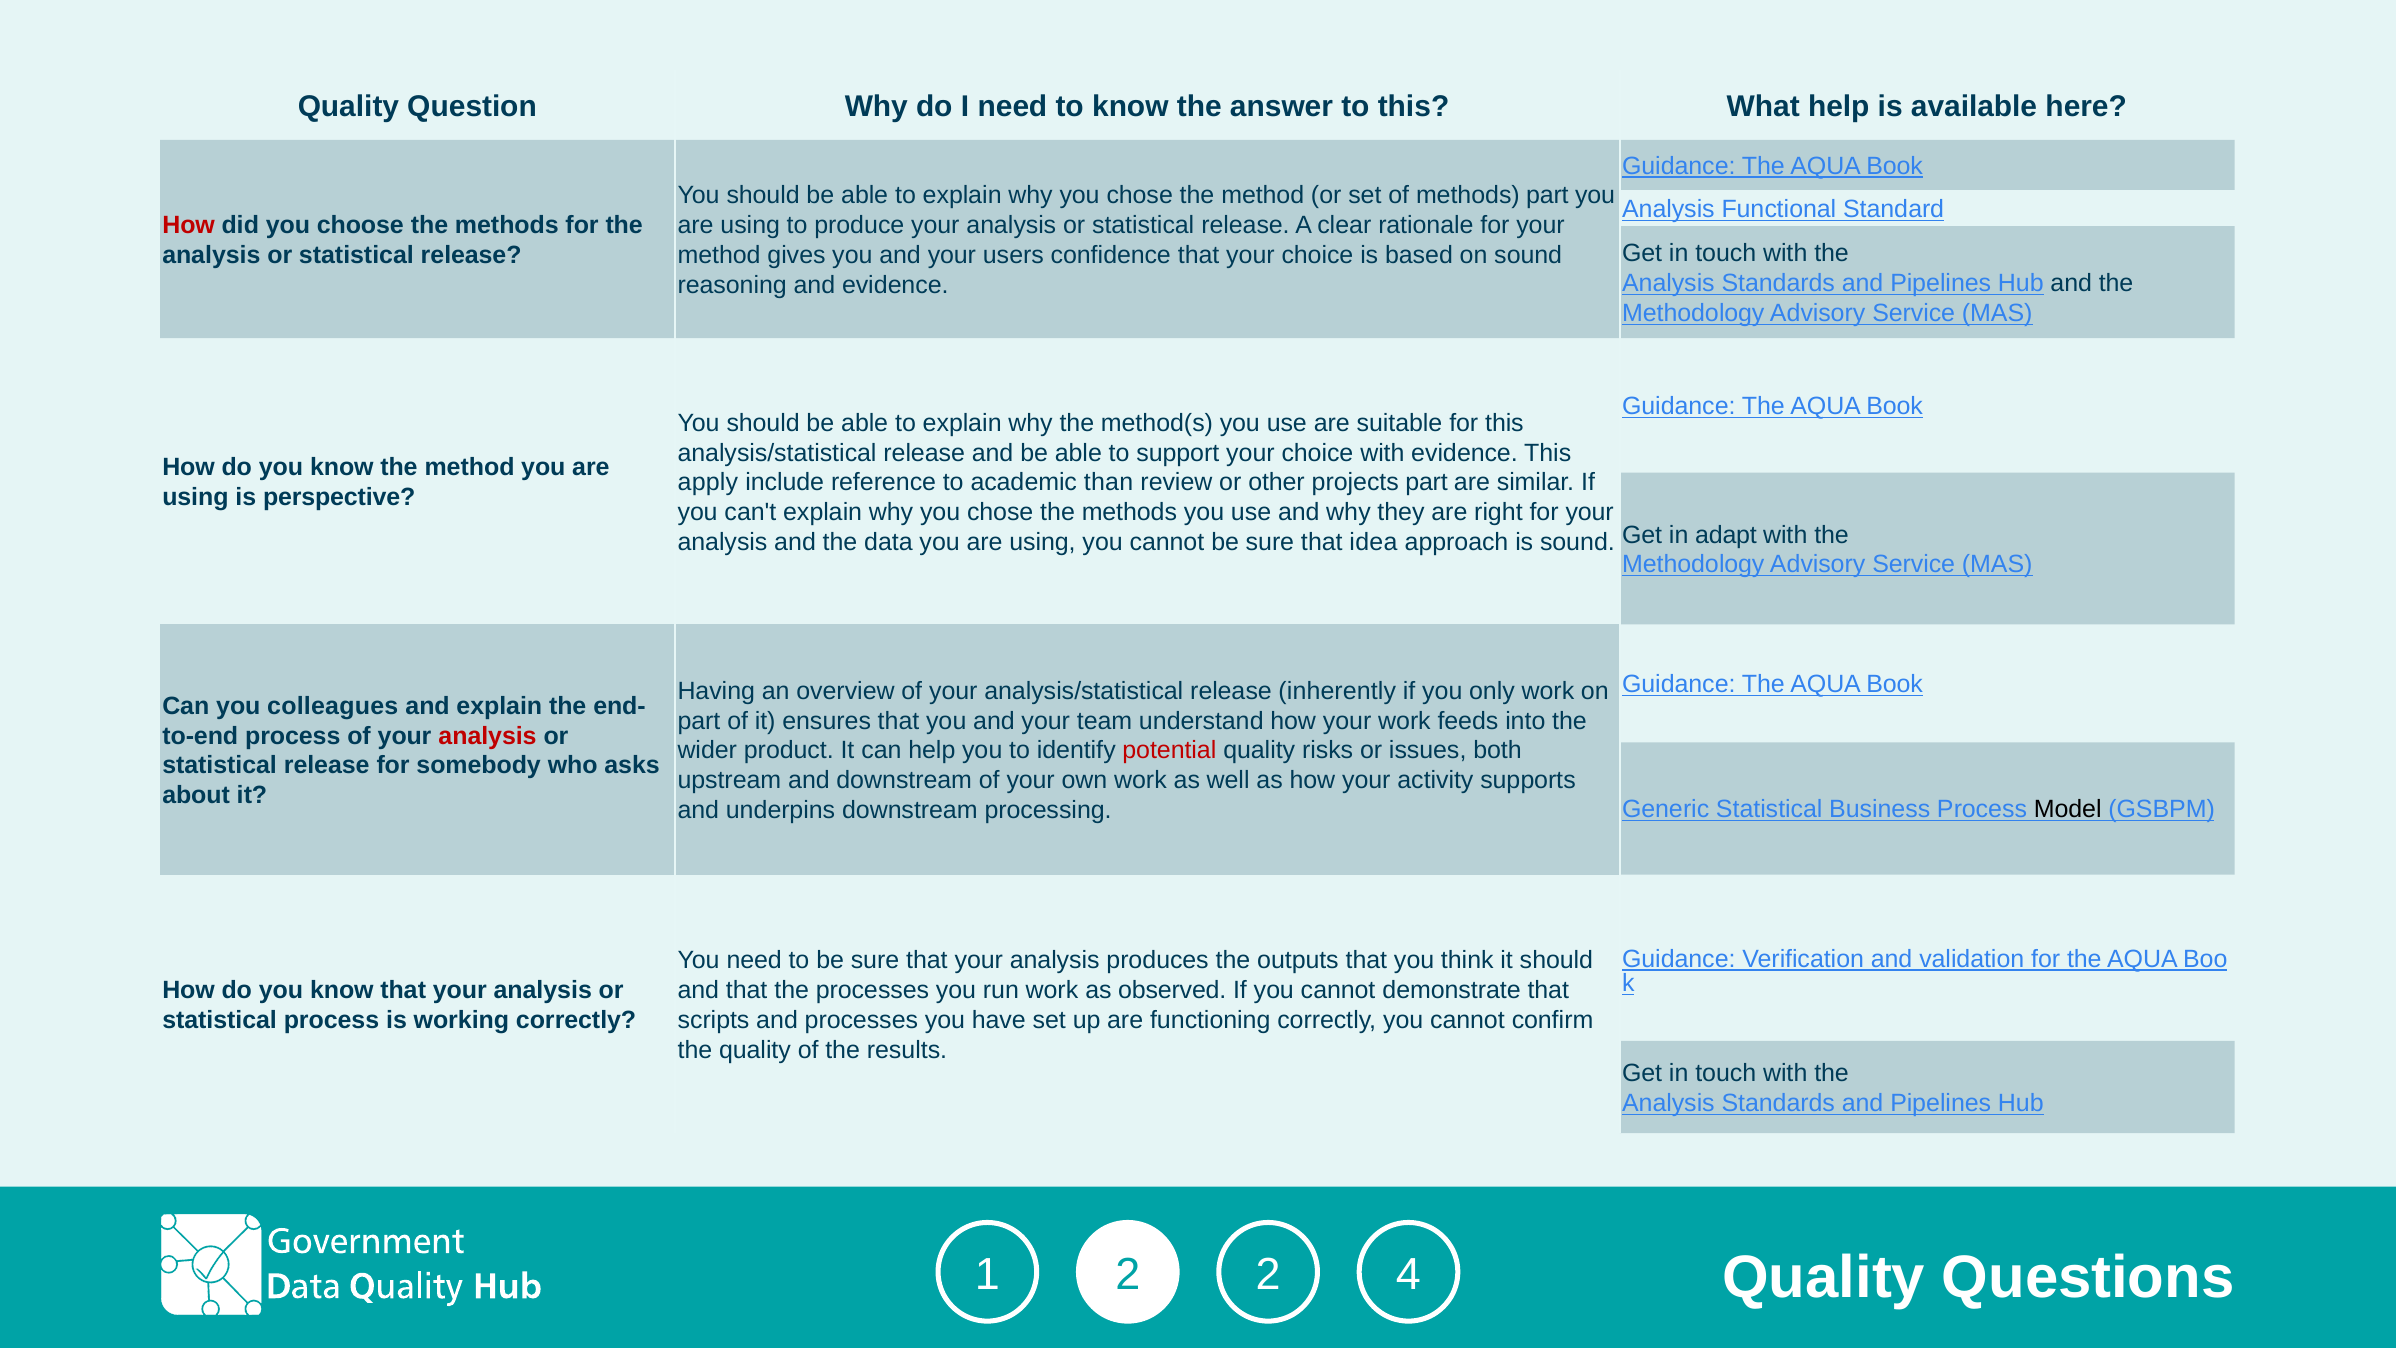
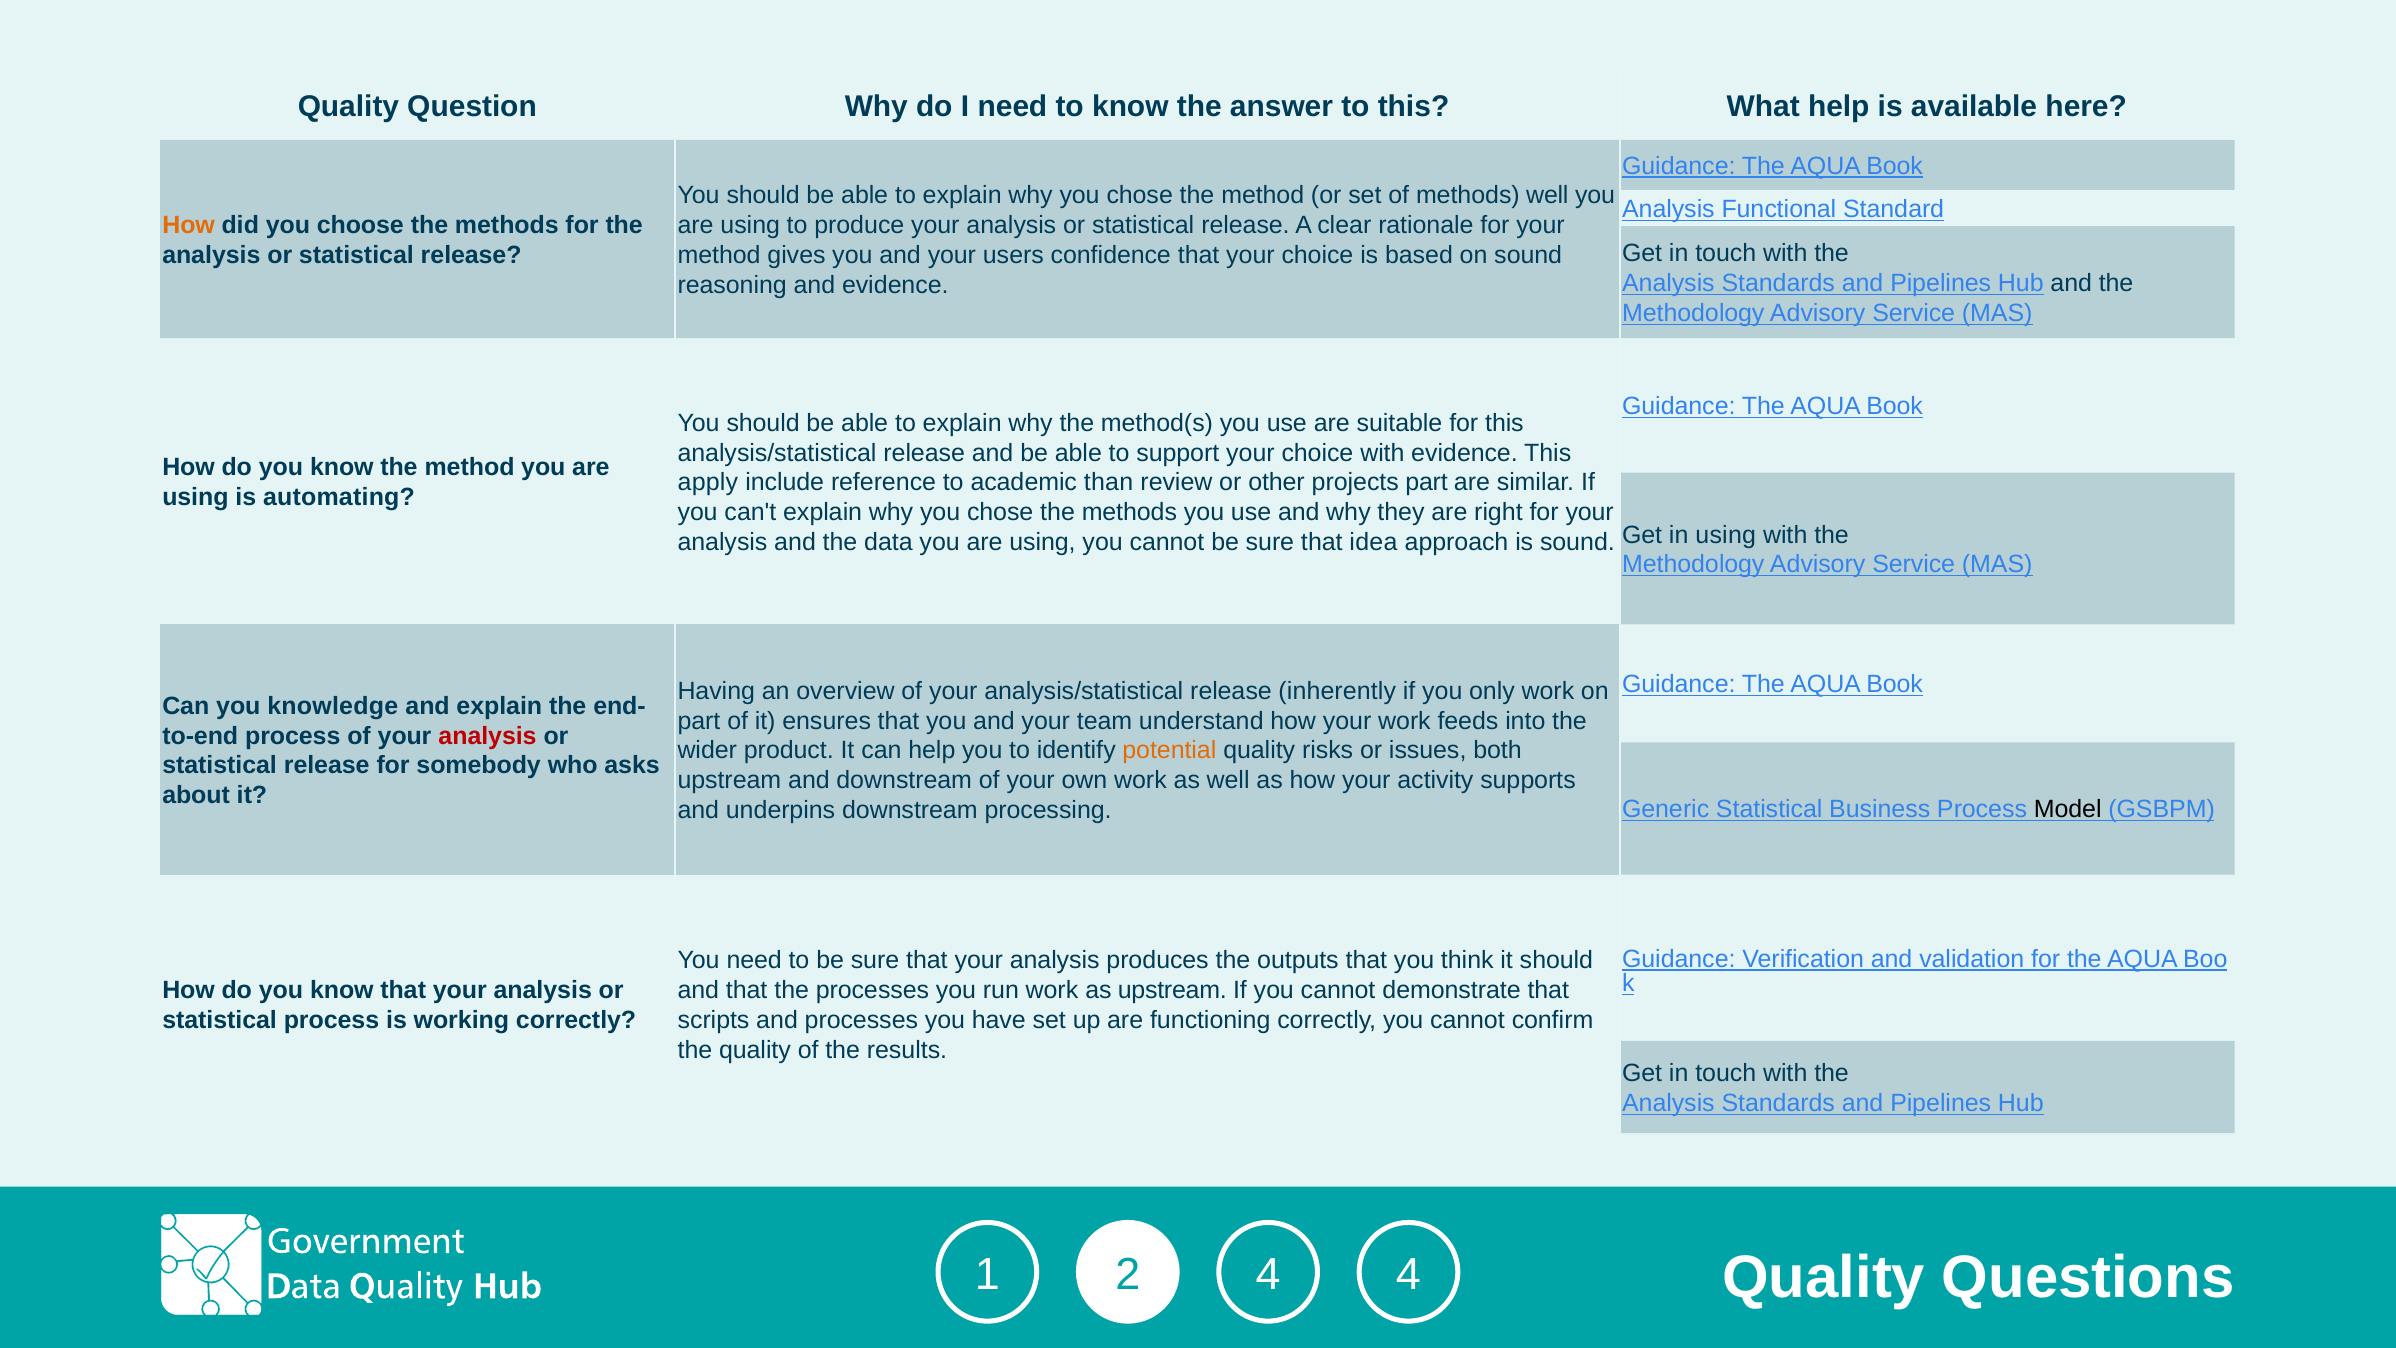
methods part: part -> well
How at (189, 225) colour: red -> orange
perspective: perspective -> automating
in adapt: adapt -> using
colleagues: colleagues -> knowledge
potential colour: red -> orange
as observed: observed -> upstream
2 2: 2 -> 4
